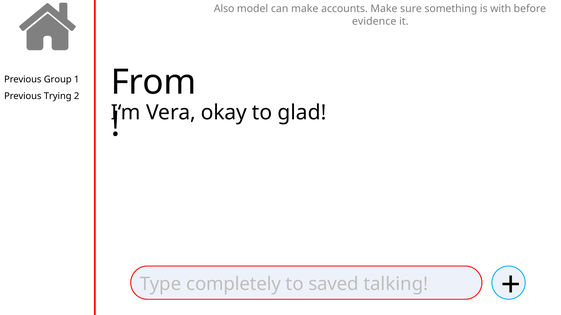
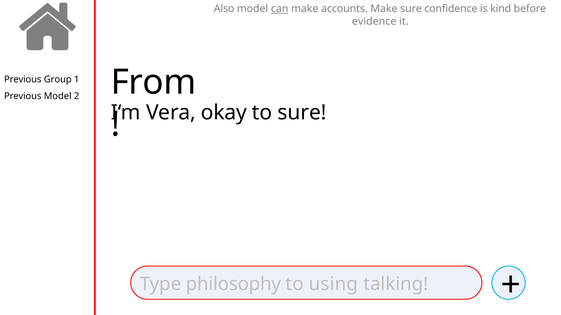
can underline: none -> present
something: something -> confidence
with: with -> kind
Previous Trying: Trying -> Model
to glad: glad -> sure
completely: completely -> philosophy
saved: saved -> using
